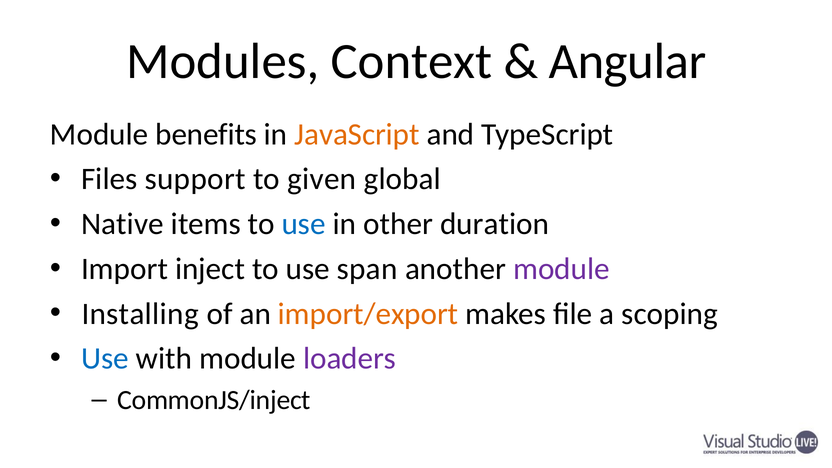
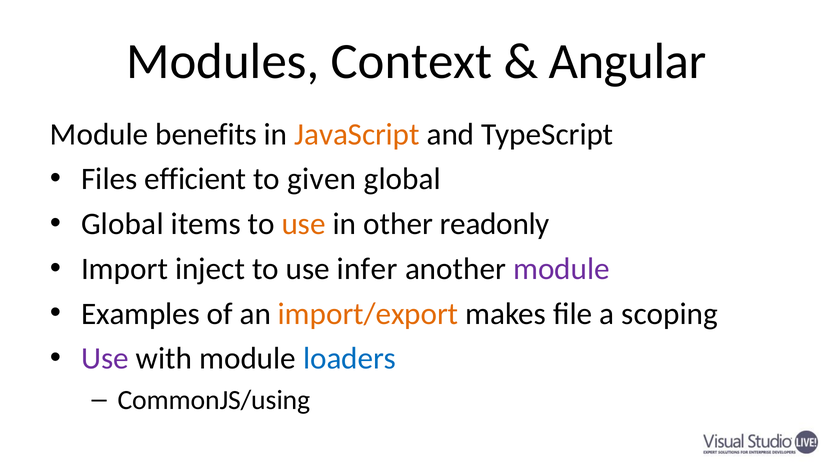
support: support -> efficient
Native at (122, 224): Native -> Global
use at (304, 224) colour: blue -> orange
duration: duration -> readonly
span: span -> infer
Installing: Installing -> Examples
Use at (105, 359) colour: blue -> purple
loaders colour: purple -> blue
CommonJS/inject: CommonJS/inject -> CommonJS/using
